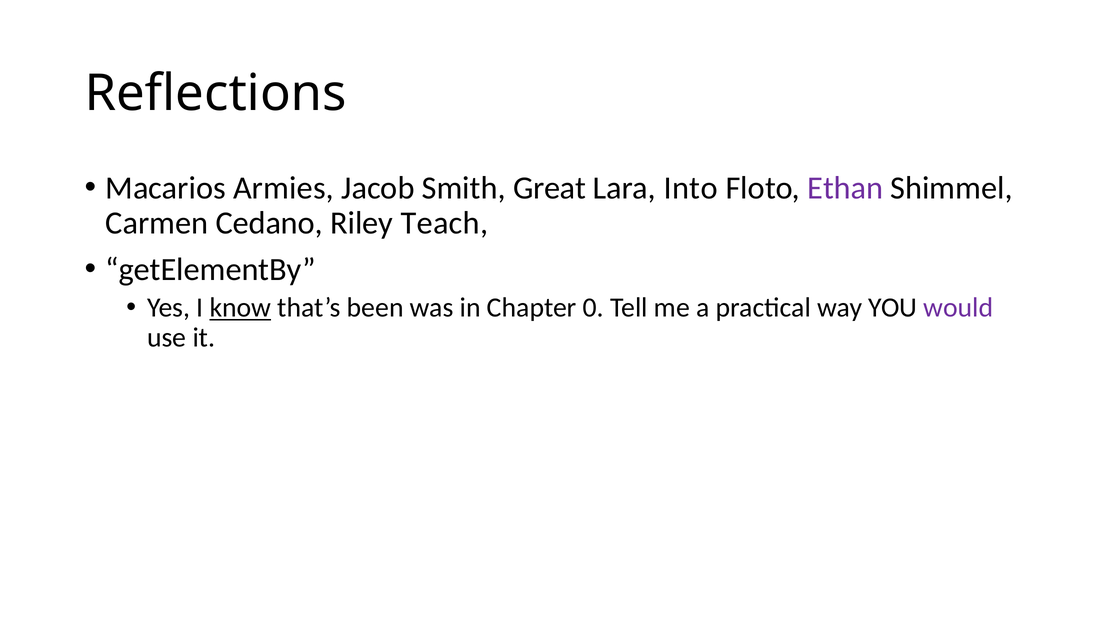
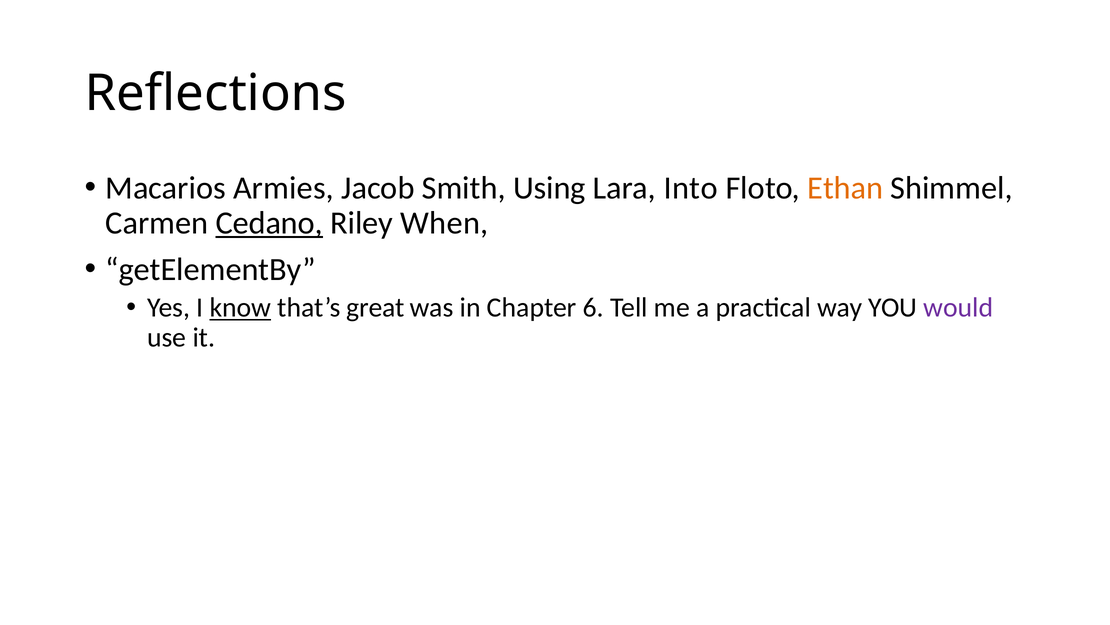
Great: Great -> Using
Ethan colour: purple -> orange
Cedano underline: none -> present
Teach: Teach -> When
been: been -> great
0: 0 -> 6
